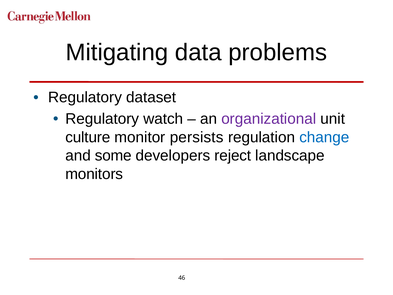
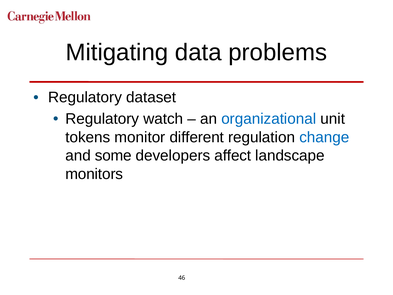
organizational colour: purple -> blue
culture: culture -> tokens
persists: persists -> different
reject: reject -> affect
